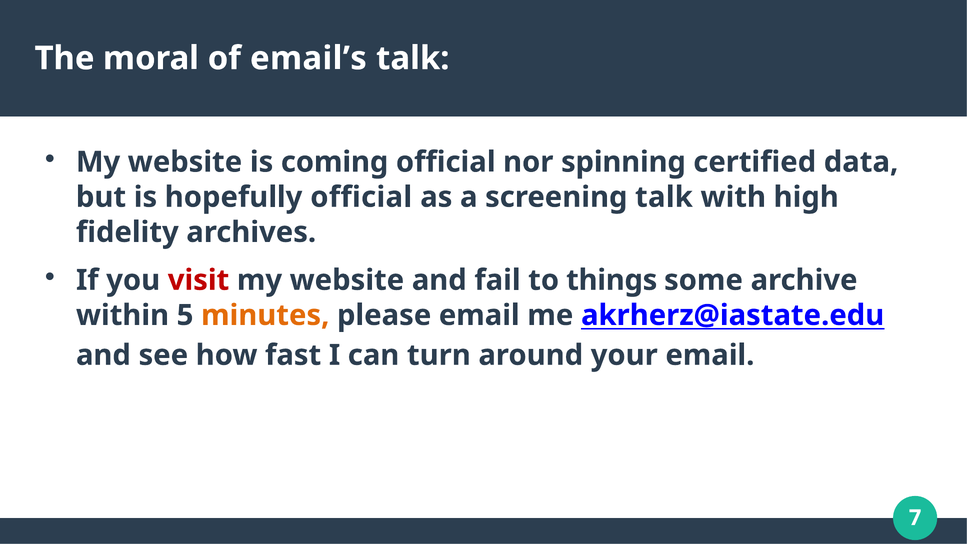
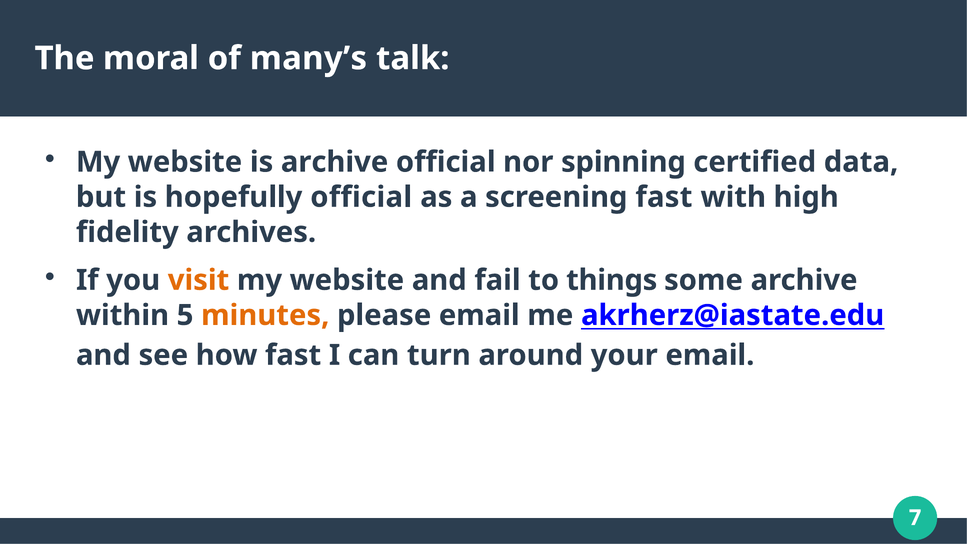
email’s: email’s -> many’s
is coming: coming -> archive
screening talk: talk -> fast
visit colour: red -> orange
